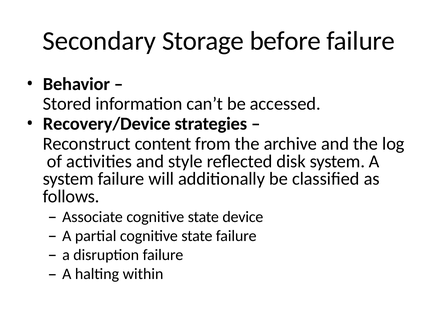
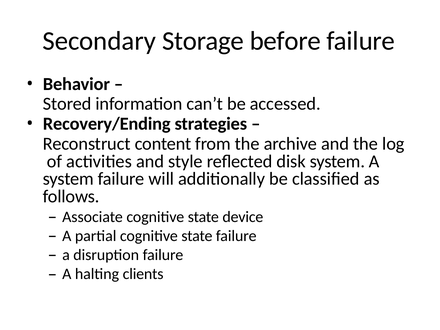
Recovery/Device: Recovery/Device -> Recovery/Ending
within: within -> clients
